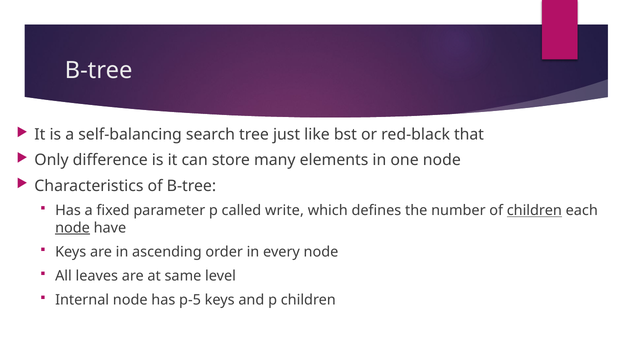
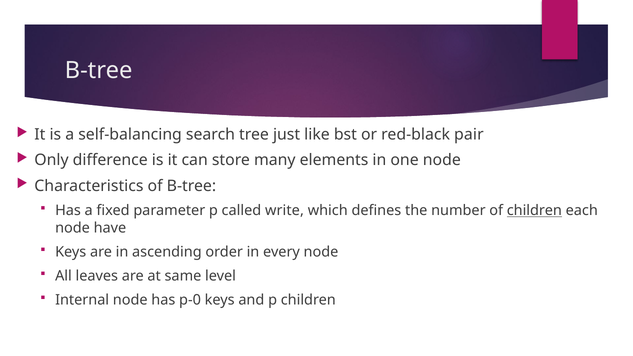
that: that -> pair
node at (73, 228) underline: present -> none
p-5: p-5 -> p-0
